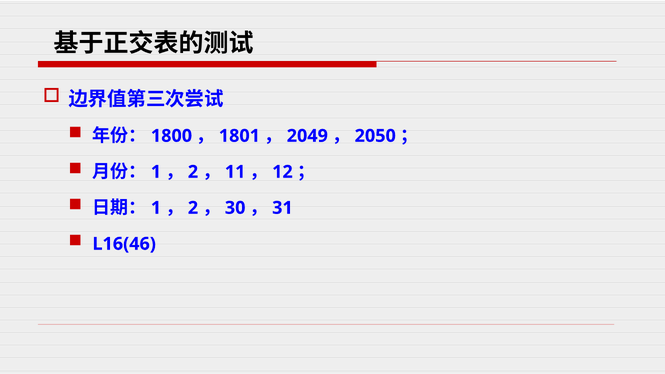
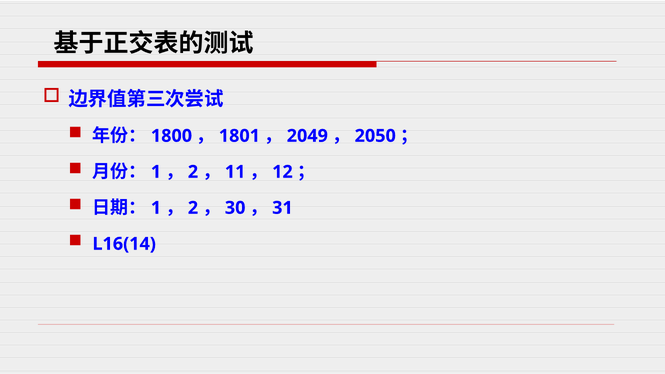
L16(46: L16(46 -> L16(14
